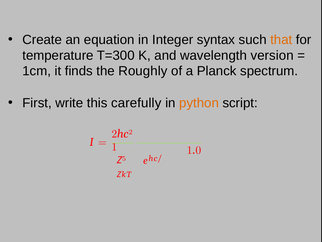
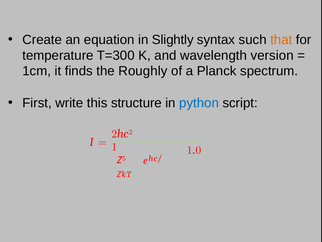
Integer: Integer -> Slightly
carefully: carefully -> structure
python colour: orange -> blue
